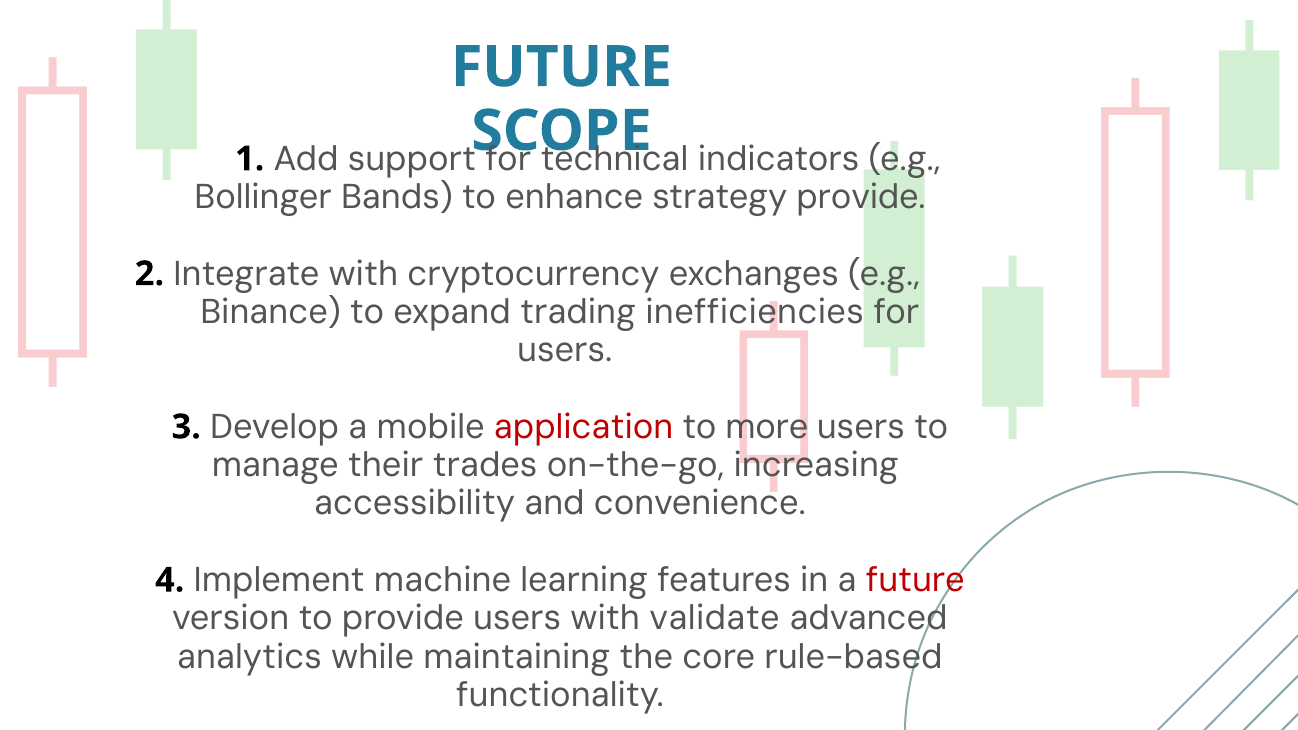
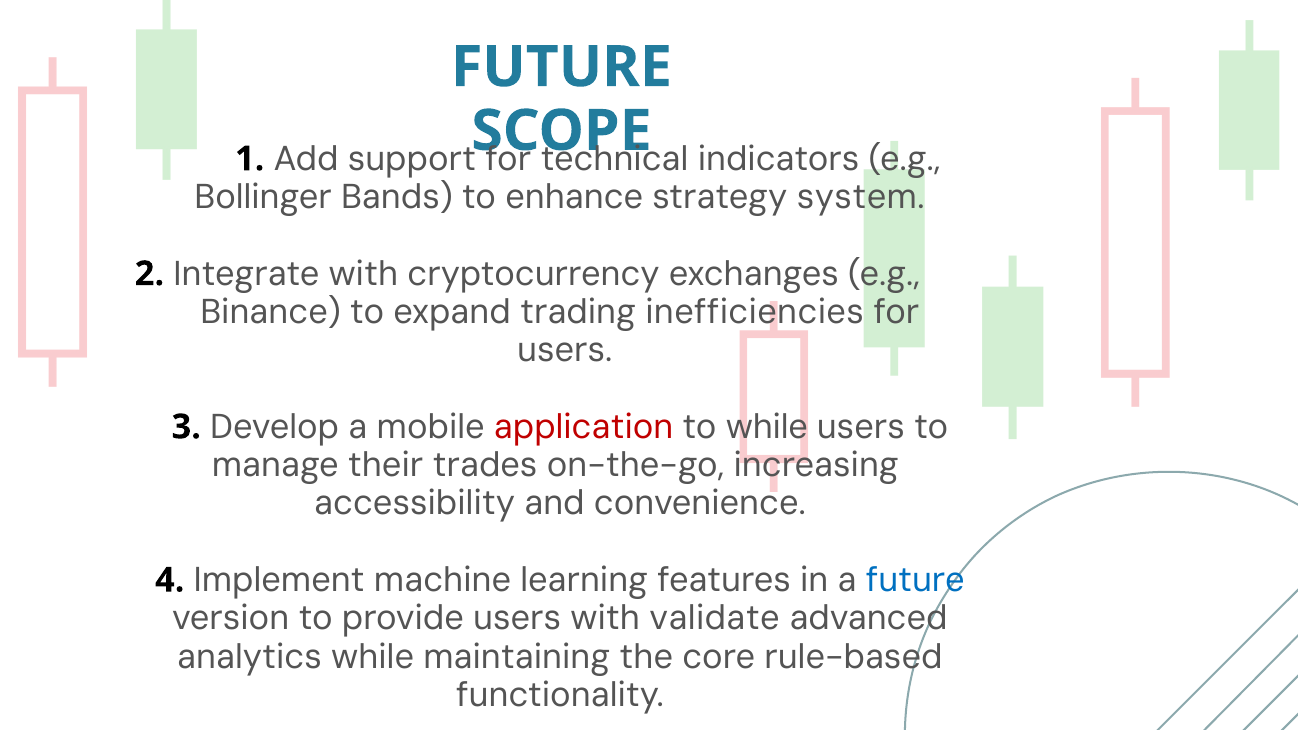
strategy provide: provide -> system
to more: more -> while
future at (915, 580) colour: red -> blue
